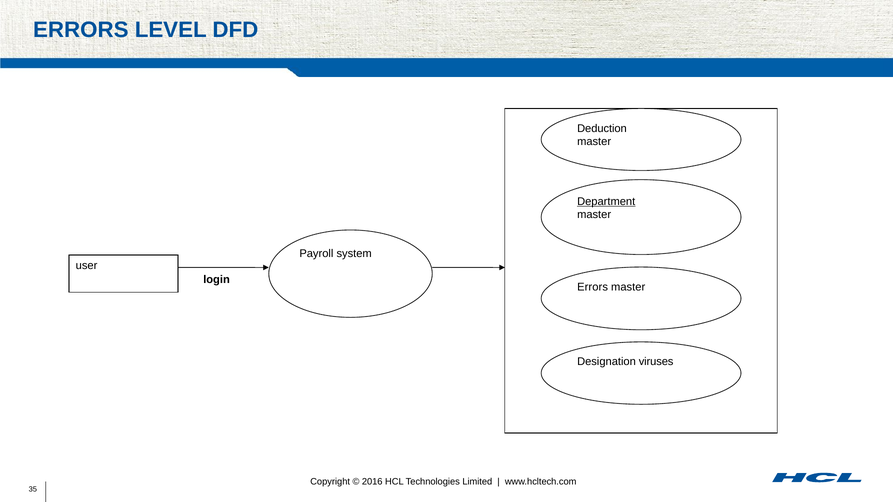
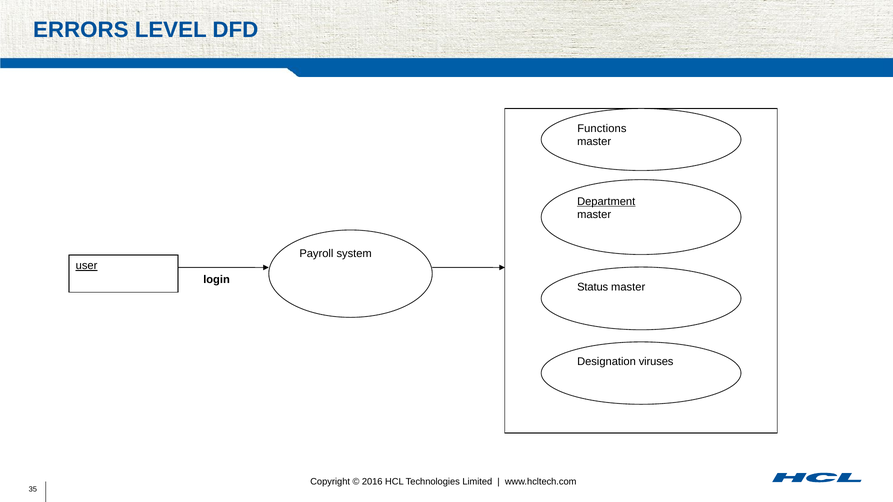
Deduction: Deduction -> Functions
user underline: none -> present
Errors at (593, 287): Errors -> Status
